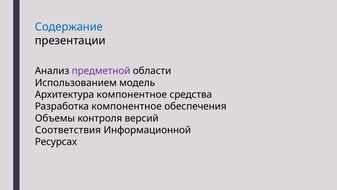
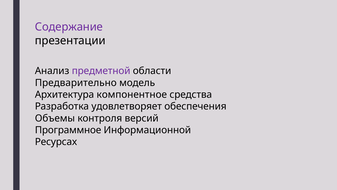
Содержание colour: blue -> purple
Использованием: Использованием -> Предварительно
Разработка компонентное: компонентное -> удовлетворяет
Соответствия: Соответствия -> Программное
